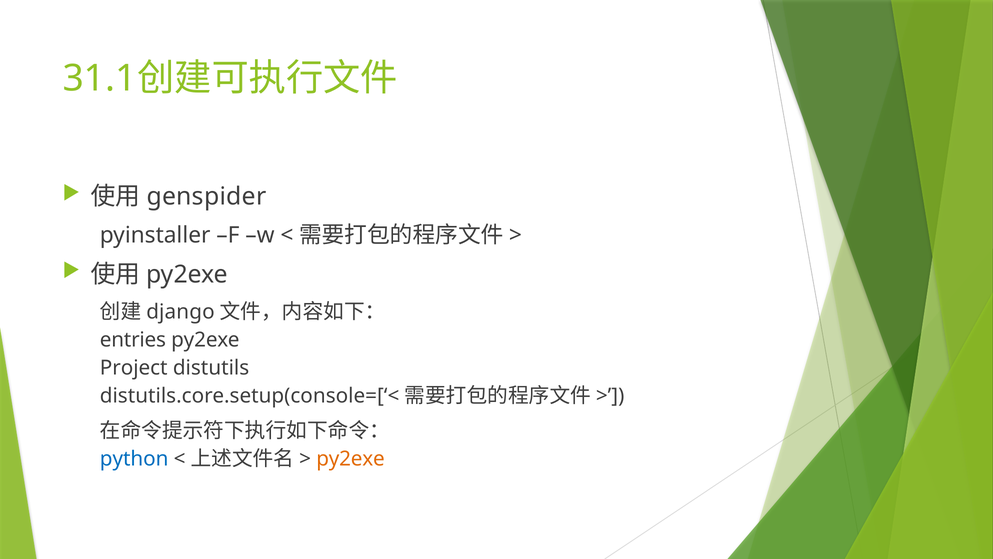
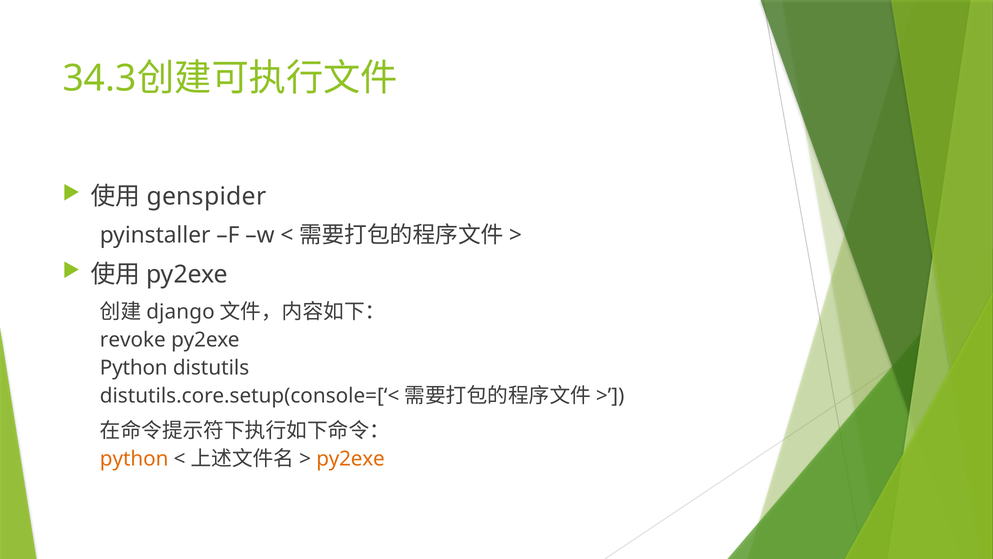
31.1: 31.1 -> 34.3
entries: entries -> revoke
Project at (134, 367): Project -> Python
python at (134, 459) colour: blue -> orange
